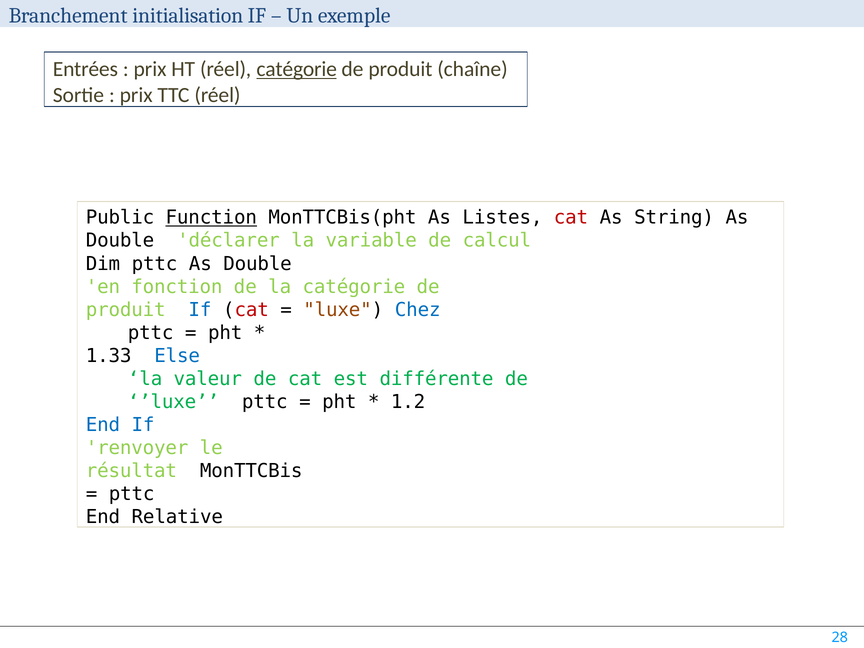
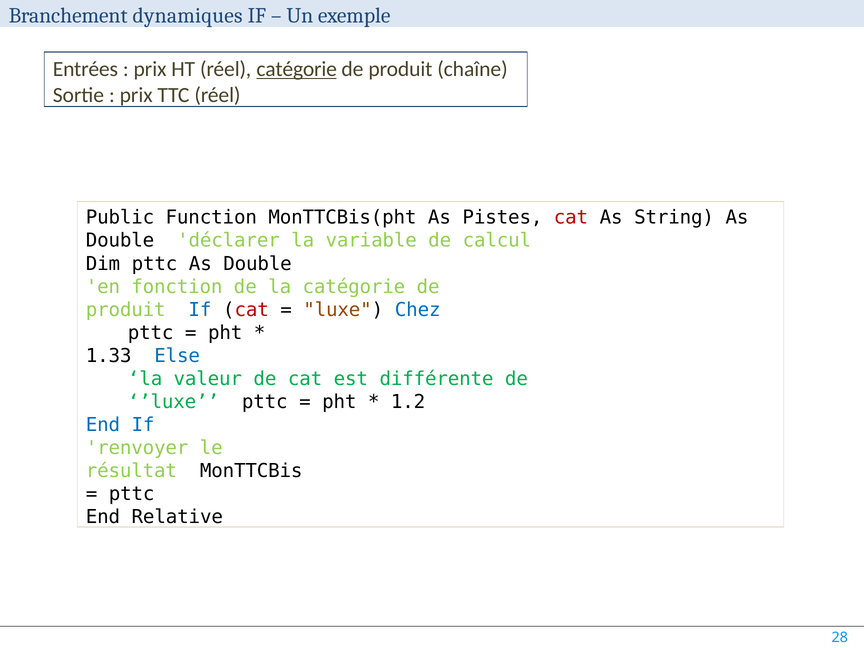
initialisation: initialisation -> dynamiques
Function underline: present -> none
Listes: Listes -> Pistes
